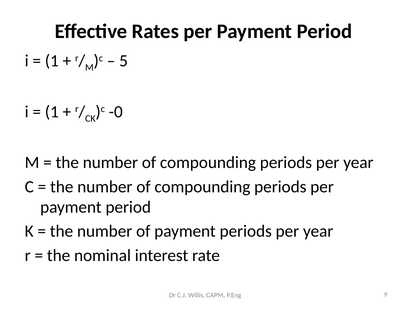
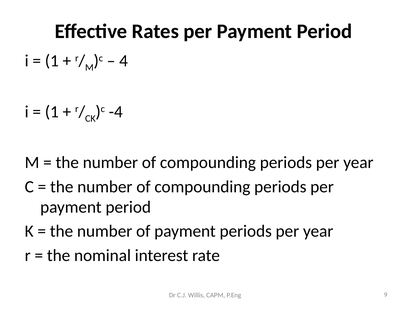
5: 5 -> 4
-0: -0 -> -4
